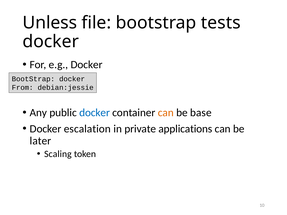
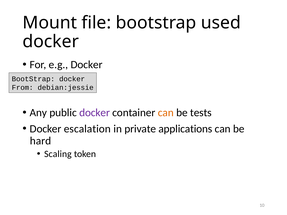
Unless: Unless -> Mount
tests: tests -> used
docker at (95, 113) colour: blue -> purple
base: base -> tests
later: later -> hard
